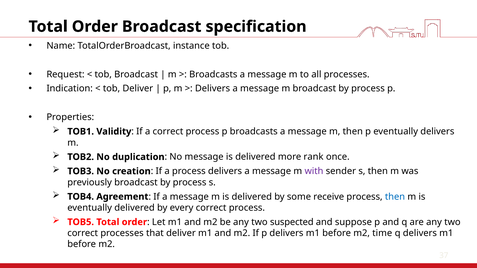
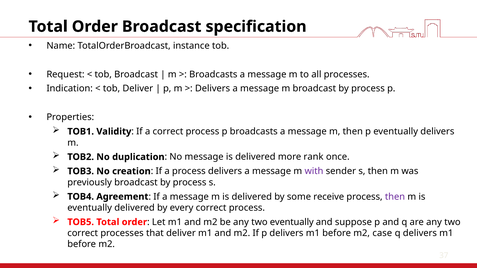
then at (395, 197) colour: blue -> purple
two suspected: suspected -> eventually
time: time -> case
